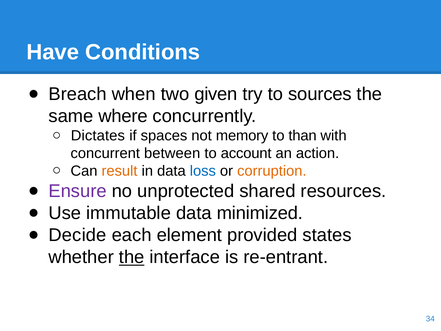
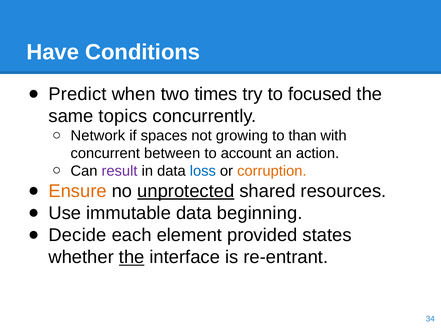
Breach: Breach -> Predict
given: given -> times
sources: sources -> focused
where: where -> topics
Dictates: Dictates -> Network
memory: memory -> growing
result colour: orange -> purple
Ensure colour: purple -> orange
unprotected underline: none -> present
minimized: minimized -> beginning
